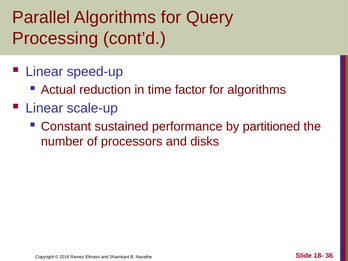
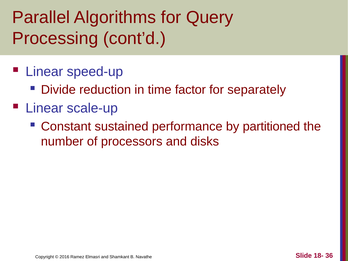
Actual: Actual -> Divide
for algorithms: algorithms -> separately
